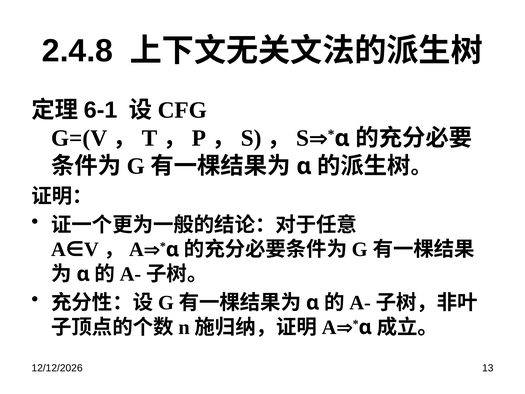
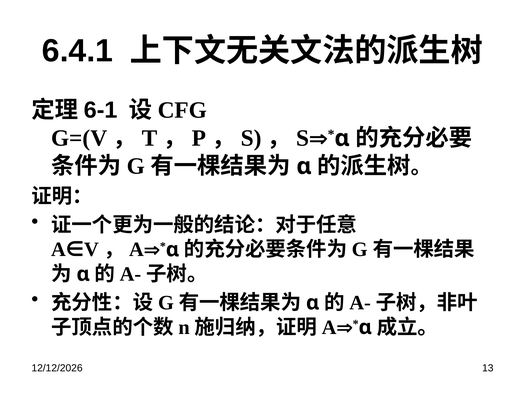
2.4.8: 2.4.8 -> 6.4.1
